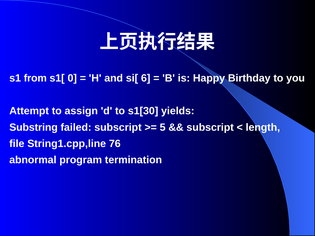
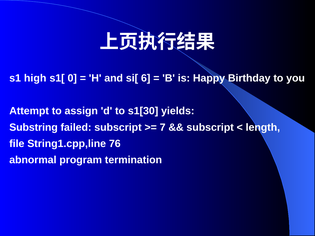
from: from -> high
5: 5 -> 7
